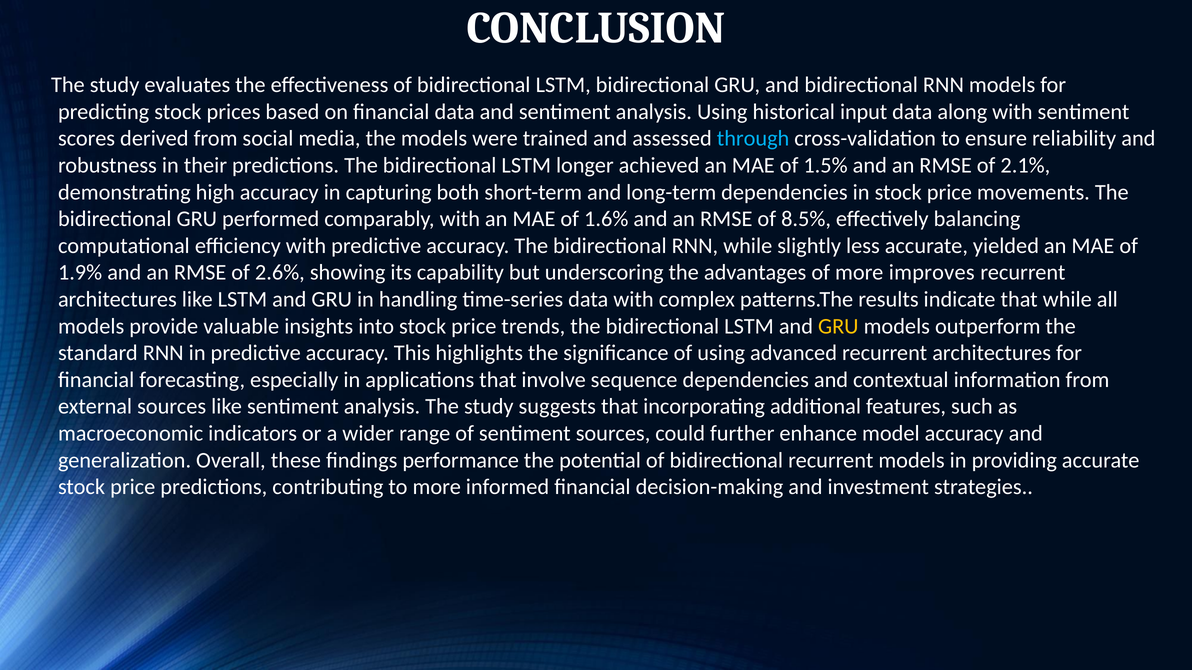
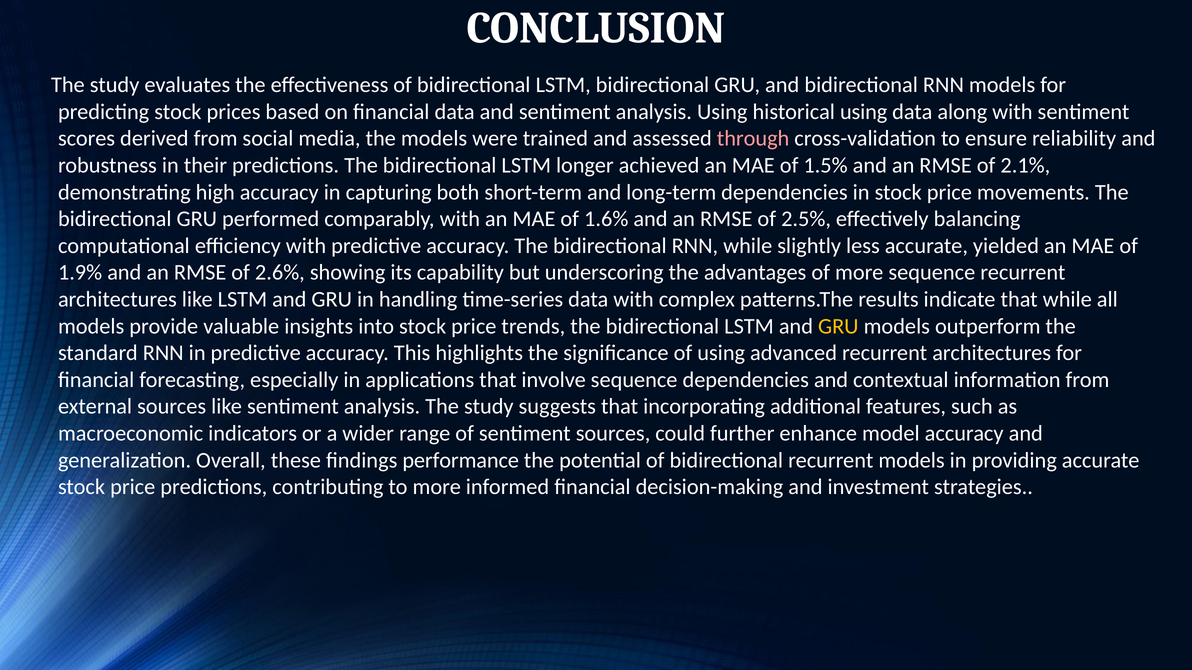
historical input: input -> using
through colour: light blue -> pink
8.5%: 8.5% -> 2.5%
more improves: improves -> sequence
